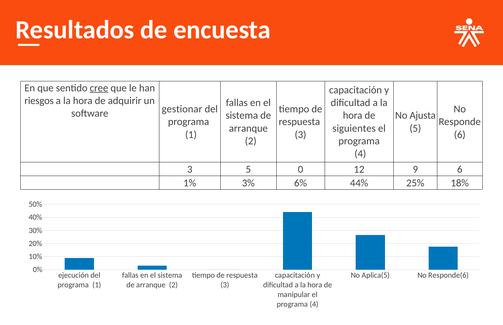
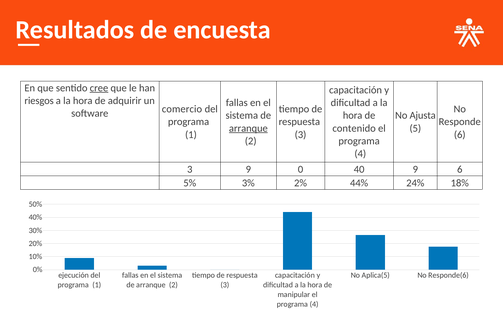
gestionar: gestionar -> comercio
arranque at (248, 128) underline: none -> present
siguientes: siguientes -> contenido
3 5: 5 -> 9
12: 12 -> 40
1%: 1% -> 5%
6%: 6% -> 2%
25%: 25% -> 24%
